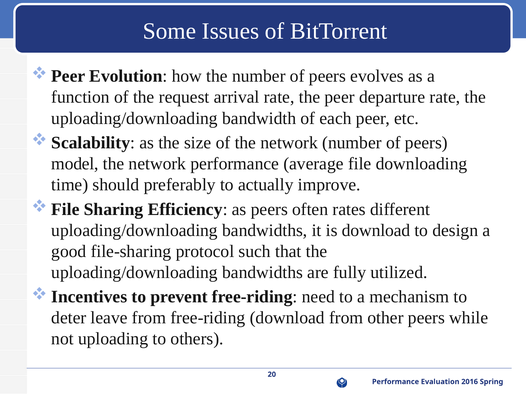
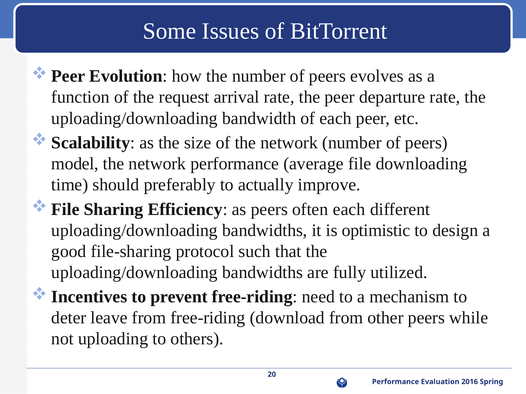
often rates: rates -> each
is download: download -> optimistic
